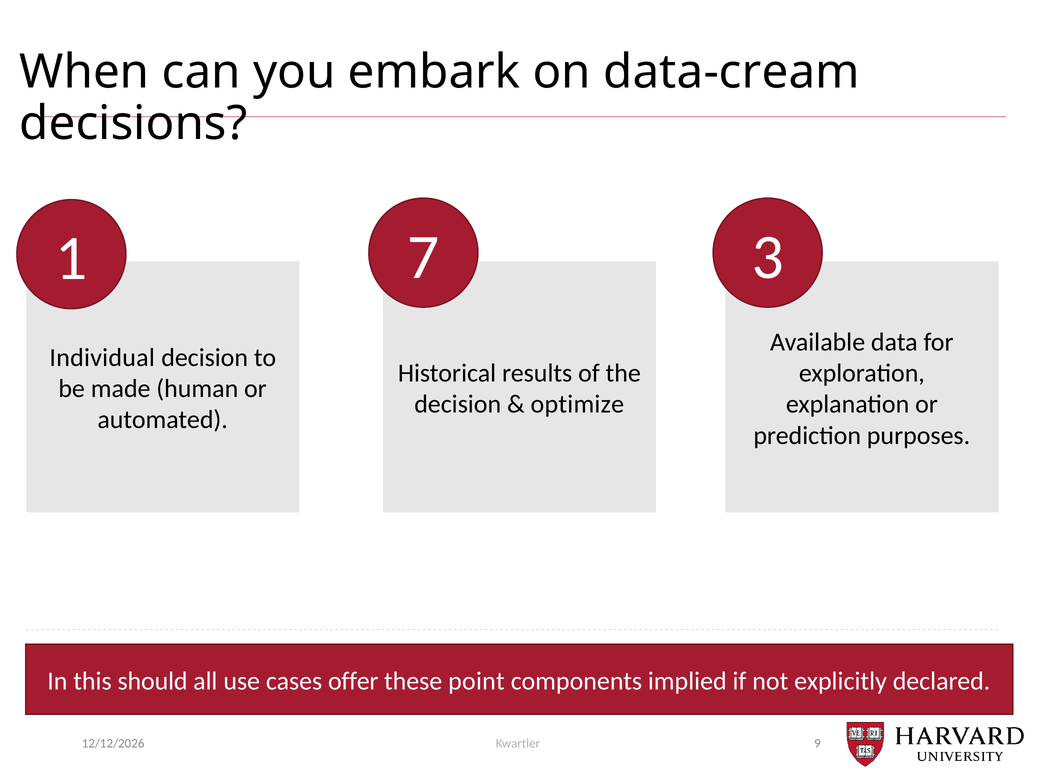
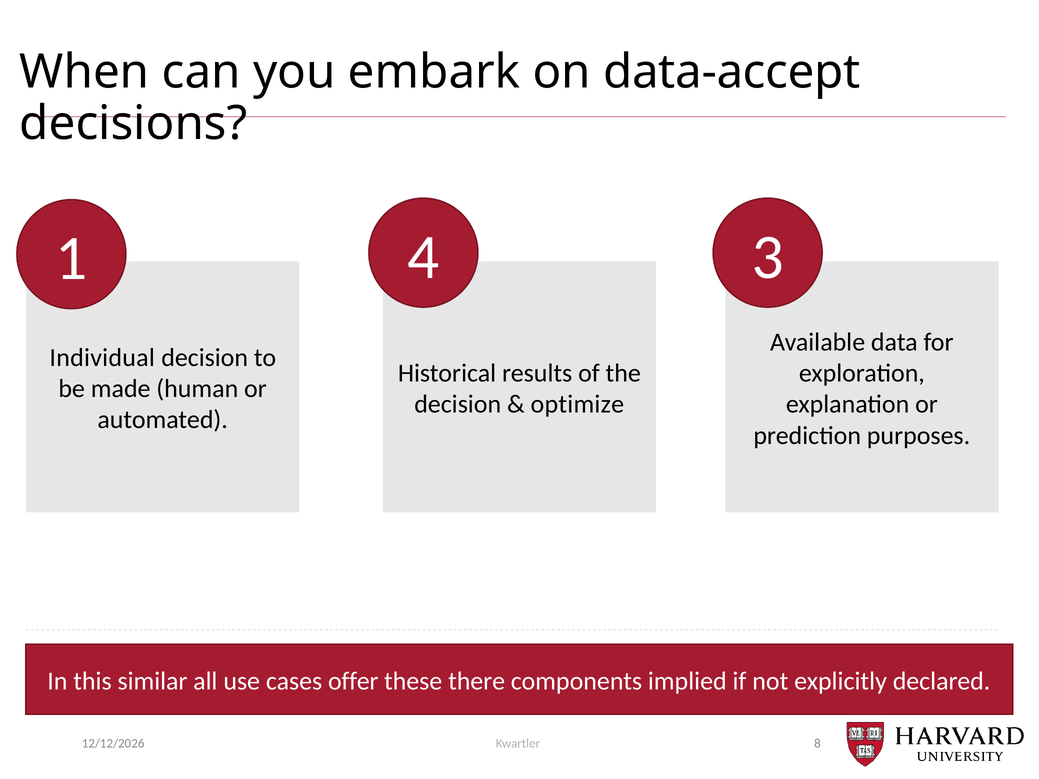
data-cream: data-cream -> data-accept
7: 7 -> 4
should: should -> similar
point: point -> there
9: 9 -> 8
